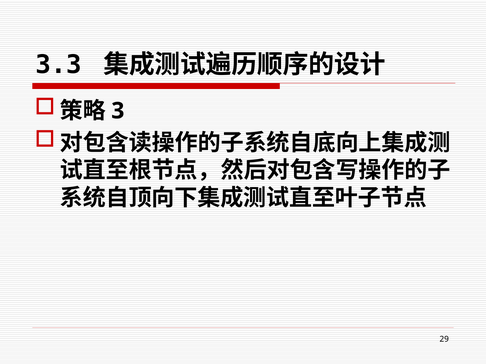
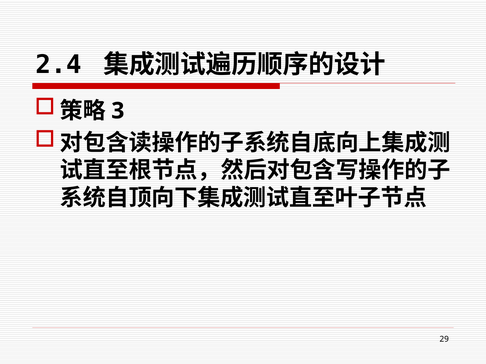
3.3: 3.3 -> 2.4
